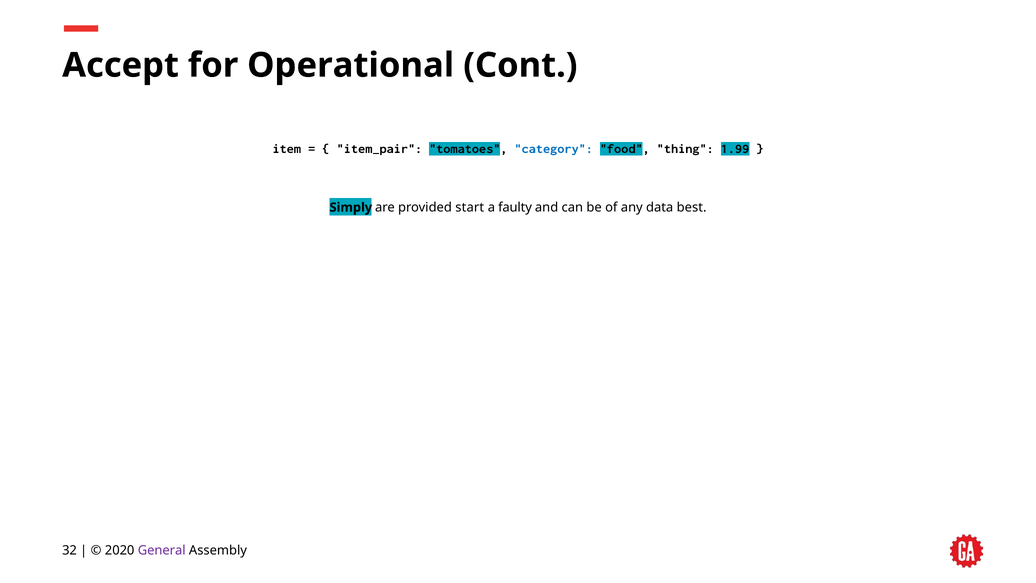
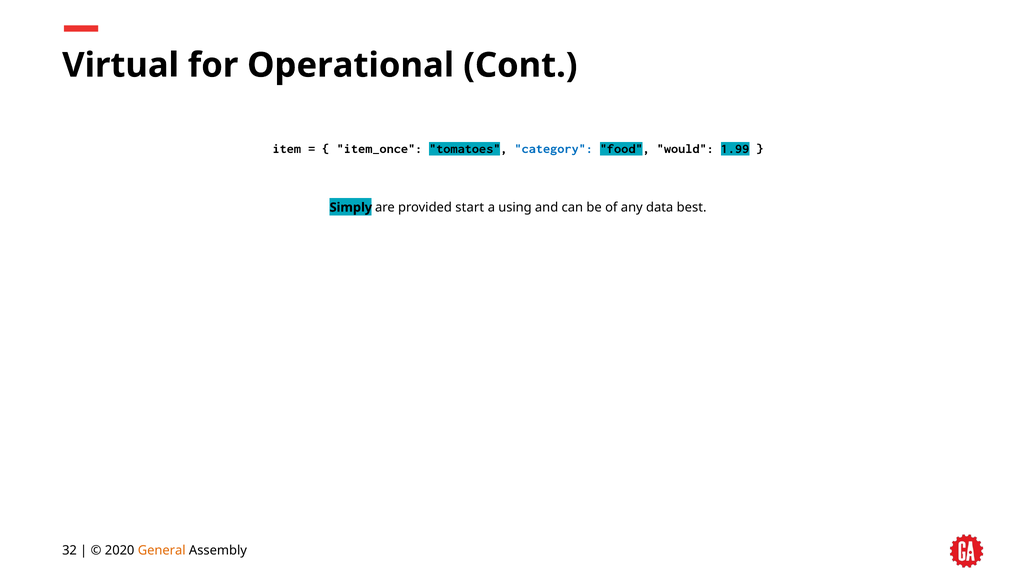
Accept: Accept -> Virtual
item_pair: item_pair -> item_once
thing: thing -> would
faulty: faulty -> using
General colour: purple -> orange
